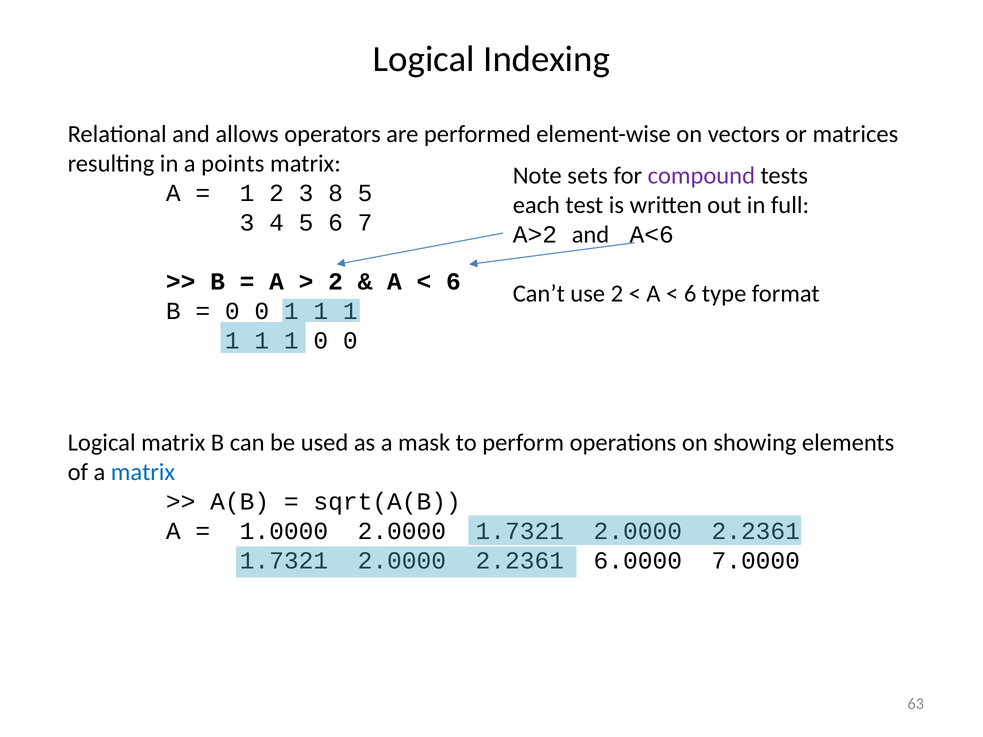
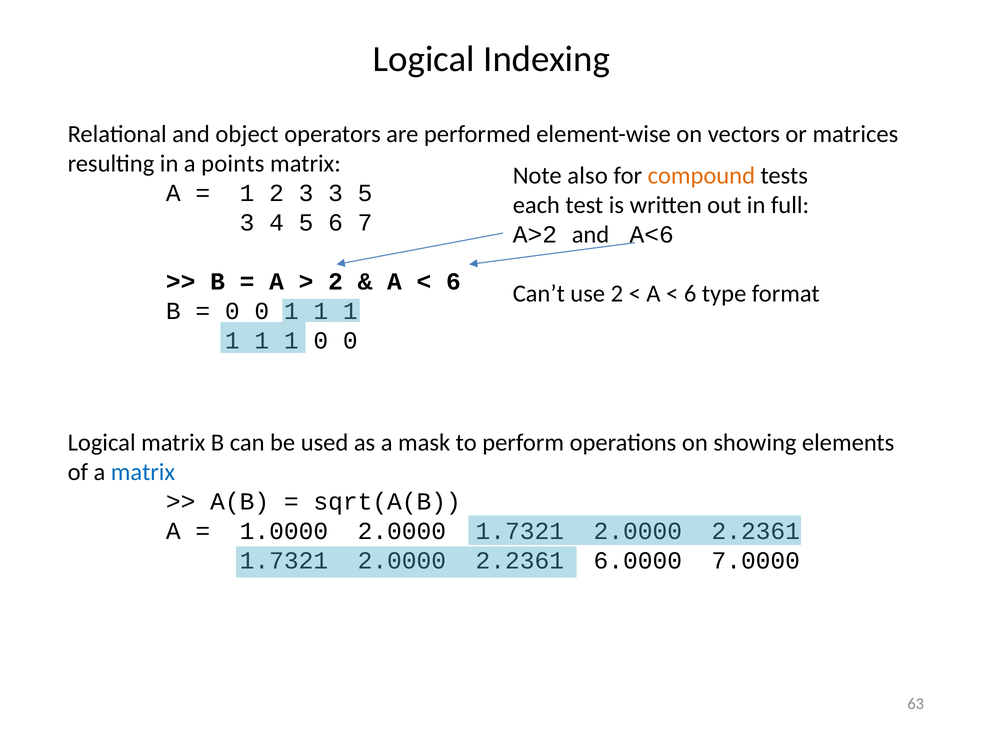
allows: allows -> object
sets: sets -> also
compound colour: purple -> orange
3 8: 8 -> 3
